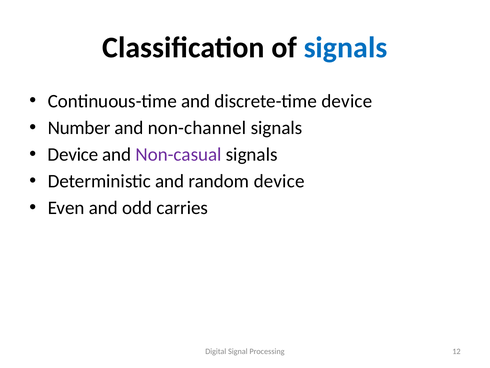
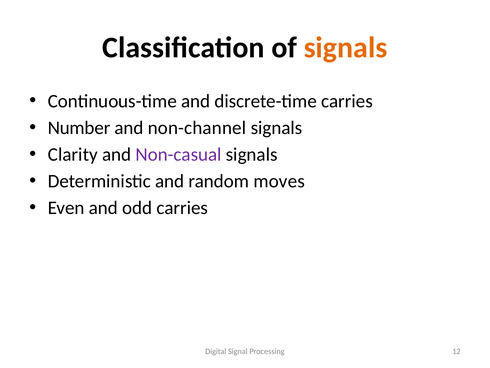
signals at (346, 47) colour: blue -> orange
discrete-time device: device -> carries
Device at (73, 154): Device -> Clarity
random device: device -> moves
